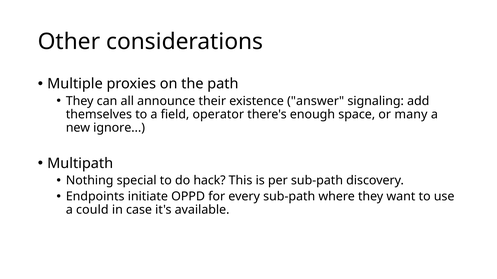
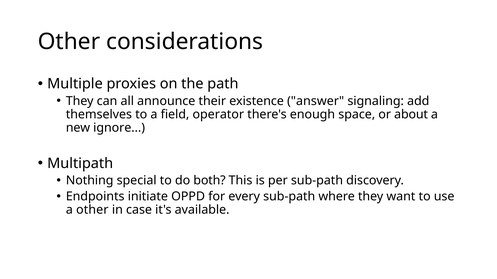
many: many -> about
hack: hack -> both
a could: could -> other
